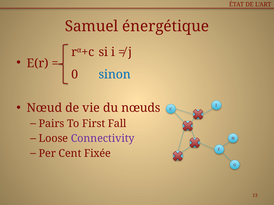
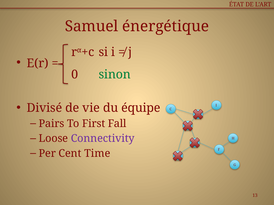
sinon colour: blue -> green
Nœud: Nœud -> Divisé
nœuds: nœuds -> équipe
Fixée: Fixée -> Time
